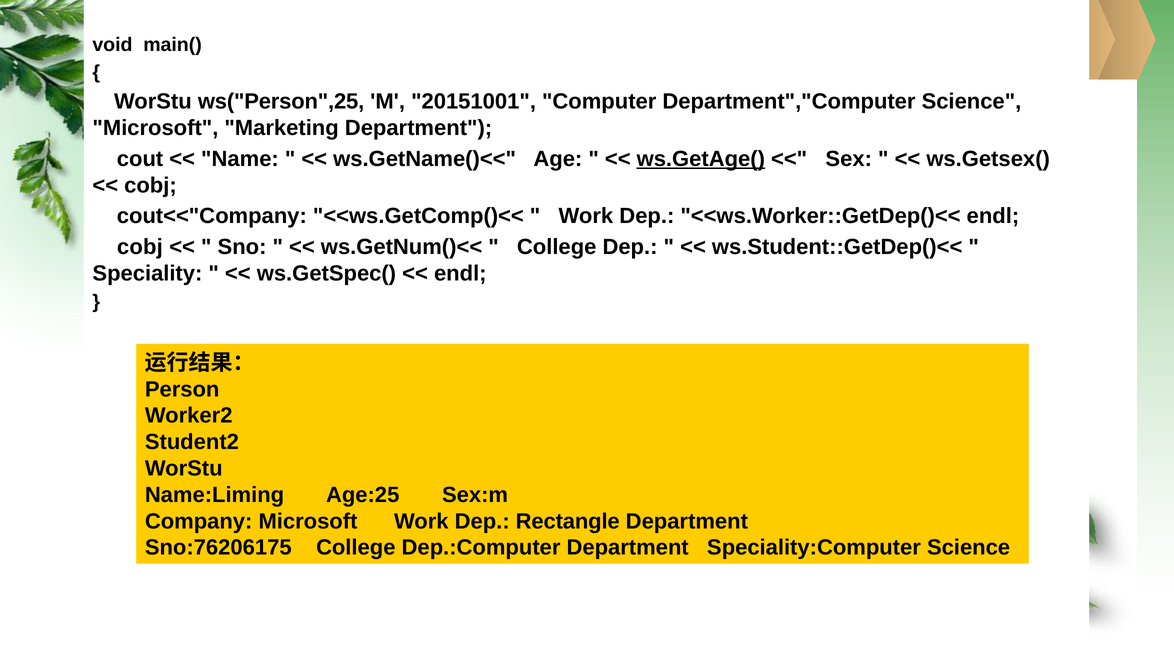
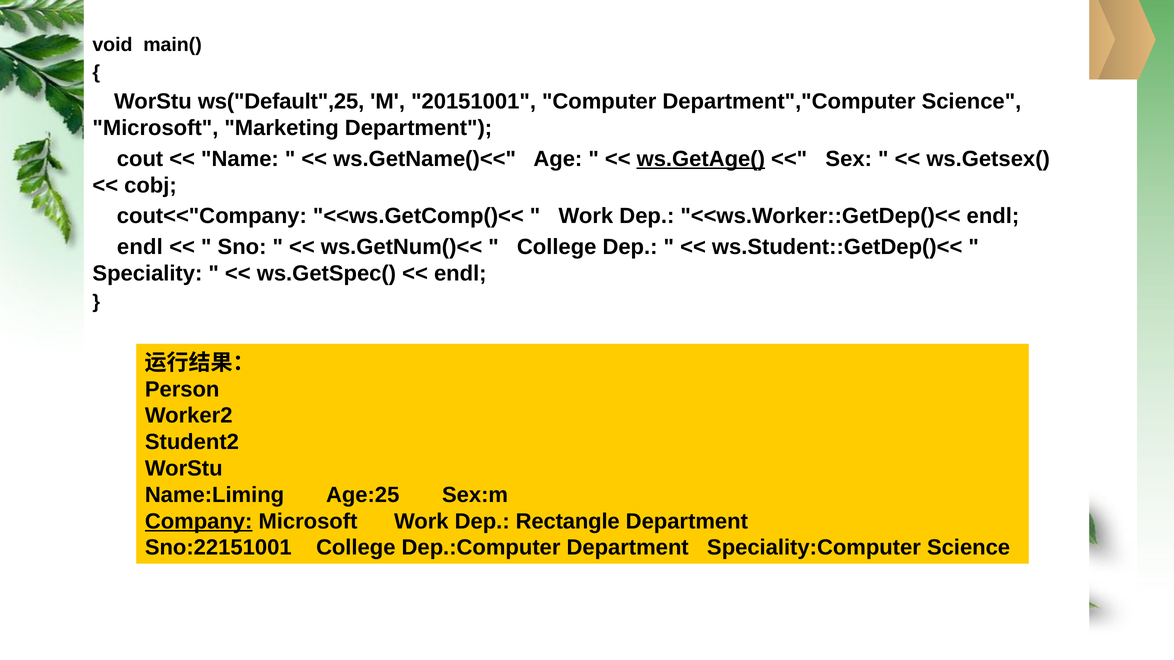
ws("Person",25: ws("Person",25 -> ws("Default",25
cobj at (140, 247): cobj -> endl
Company underline: none -> present
Sno:76206175: Sno:76206175 -> Sno:22151001
